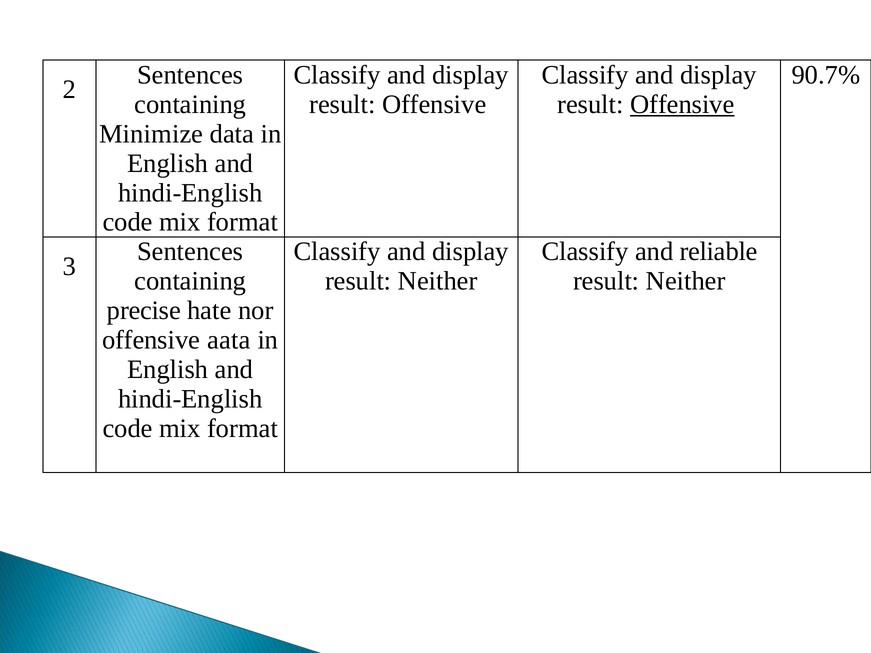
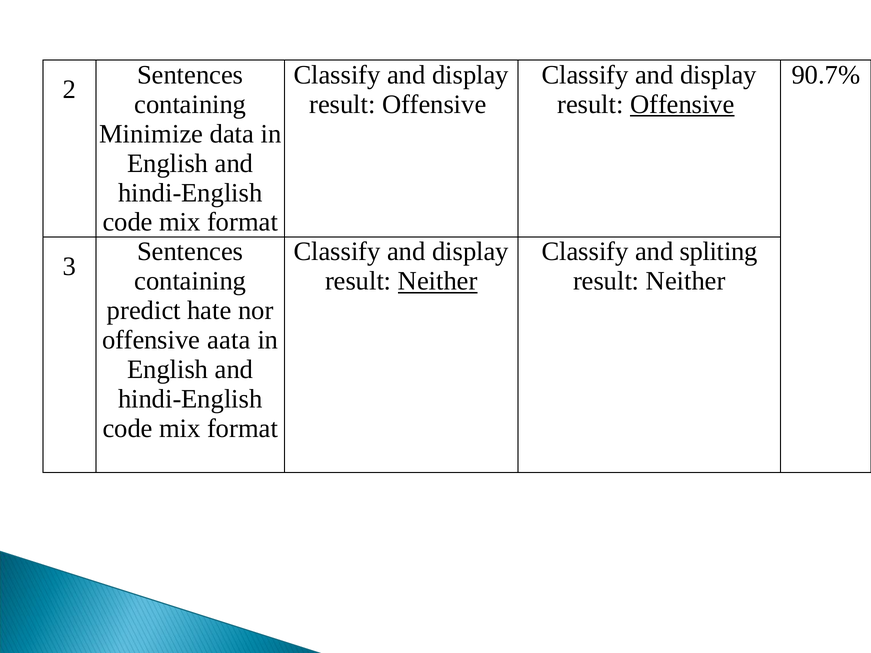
reliable: reliable -> spliting
Neither at (438, 281) underline: none -> present
precise: precise -> predict
